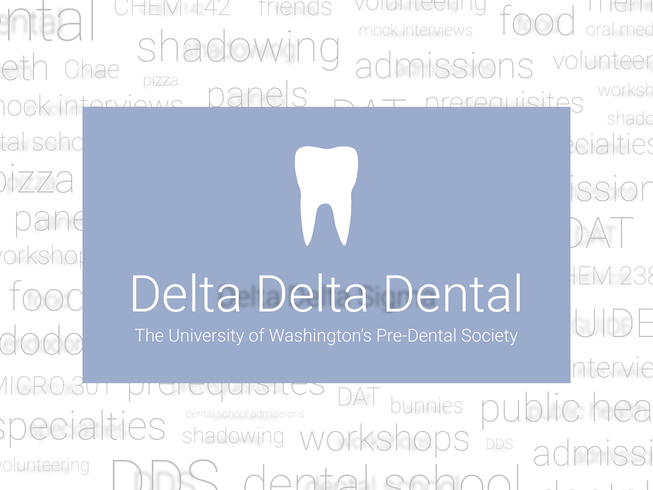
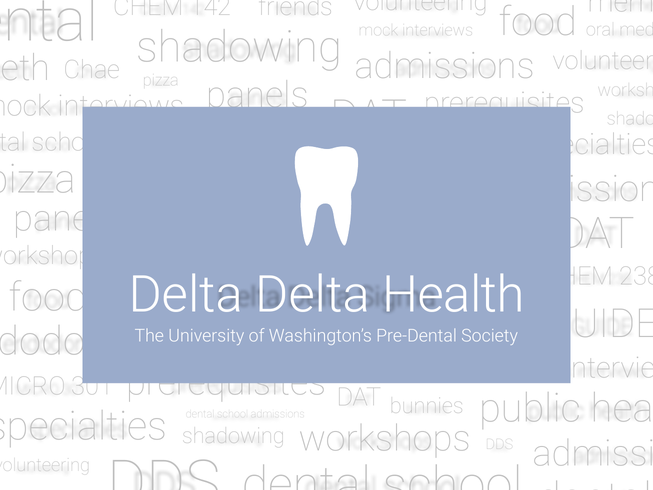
Delta Dental: Dental -> Health
